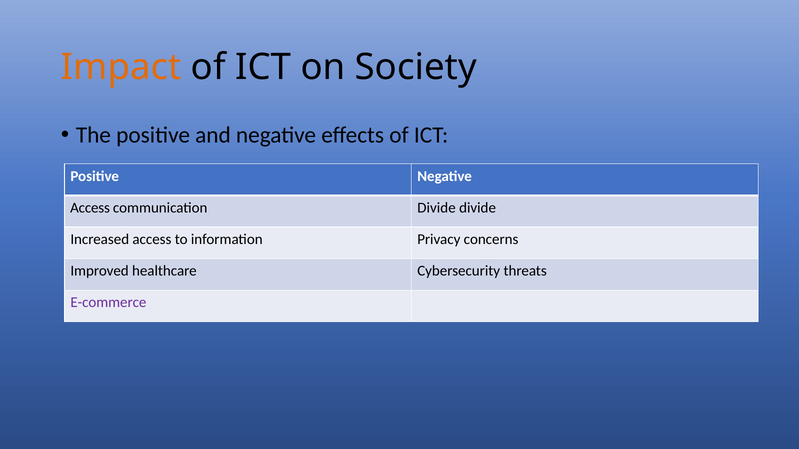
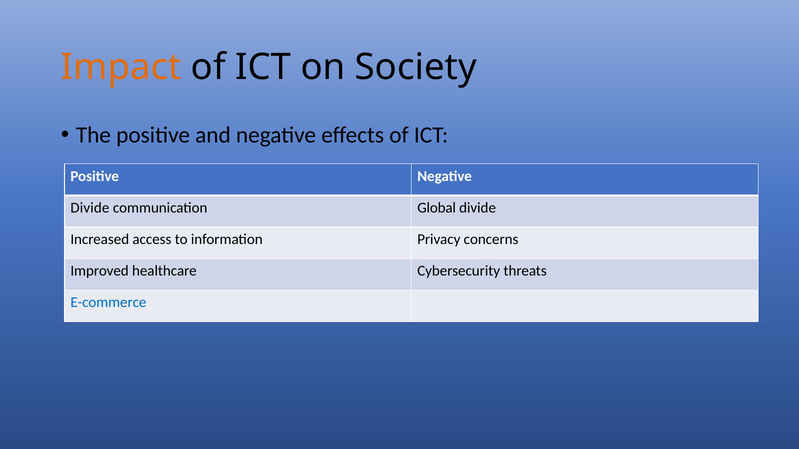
Access at (90, 208): Access -> Divide
communication Divide: Divide -> Global
E-commerce colour: purple -> blue
